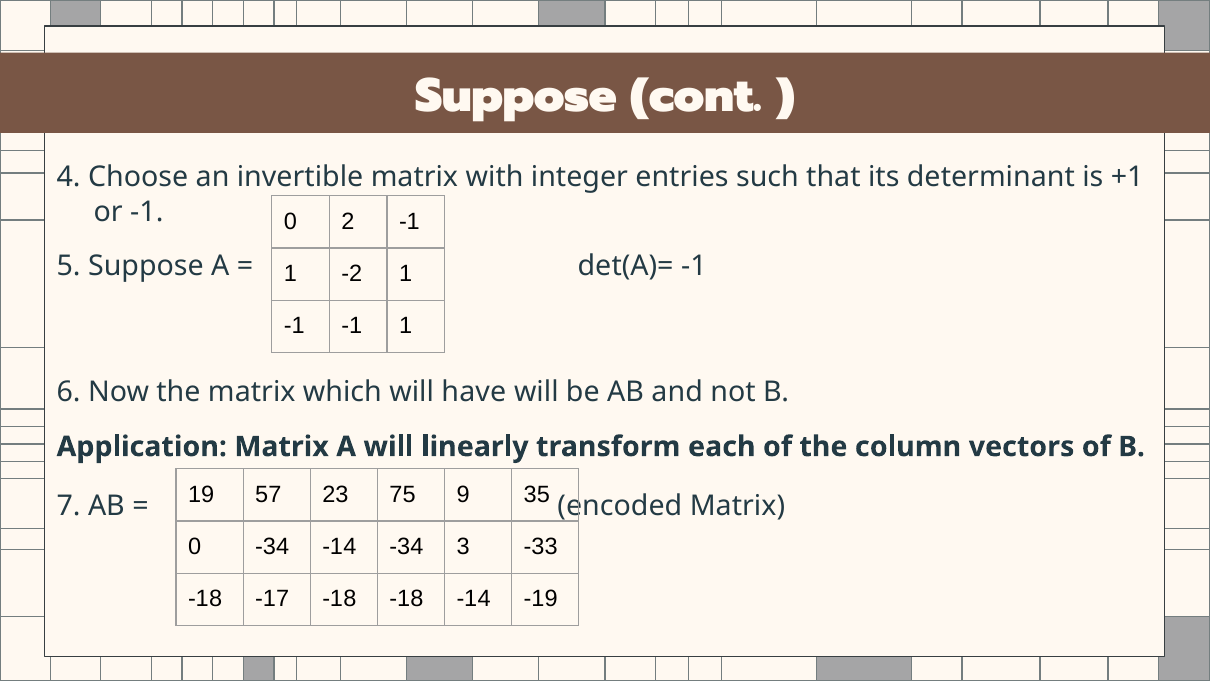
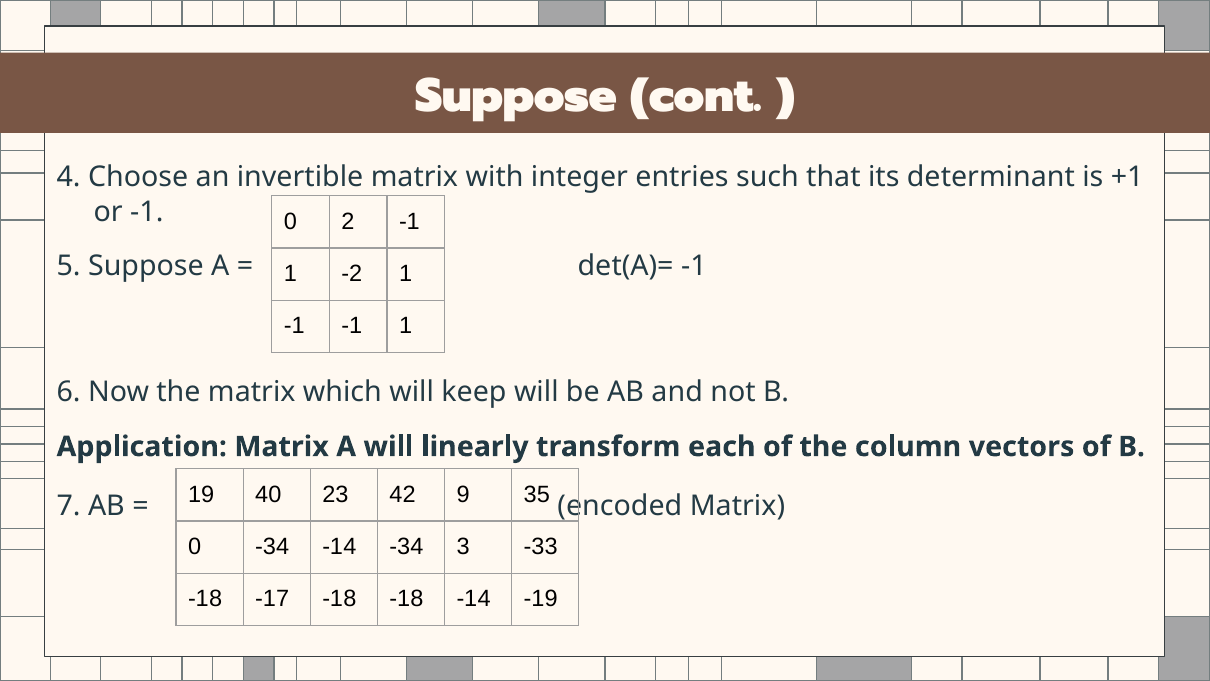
have: have -> keep
57: 57 -> 40
75: 75 -> 42
